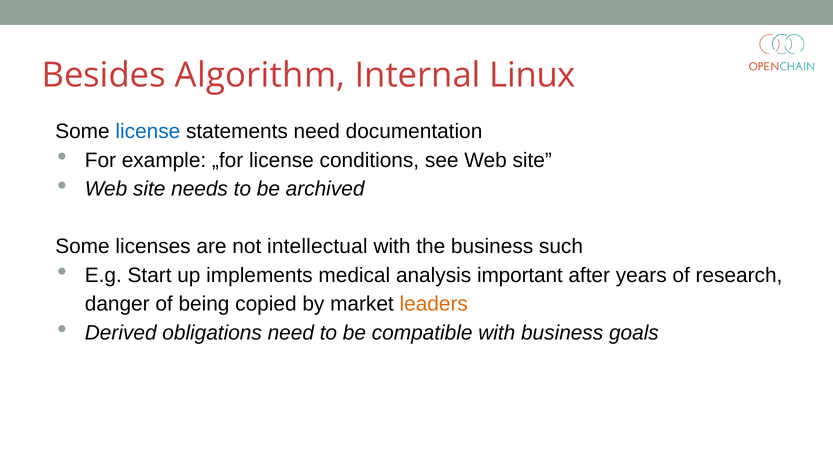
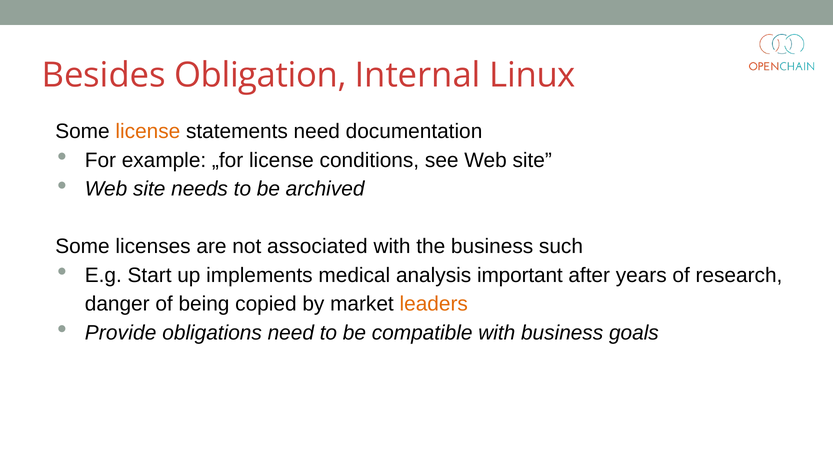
Algorithm: Algorithm -> Obligation
license at (148, 131) colour: blue -> orange
intellectual: intellectual -> associated
Derived: Derived -> Provide
